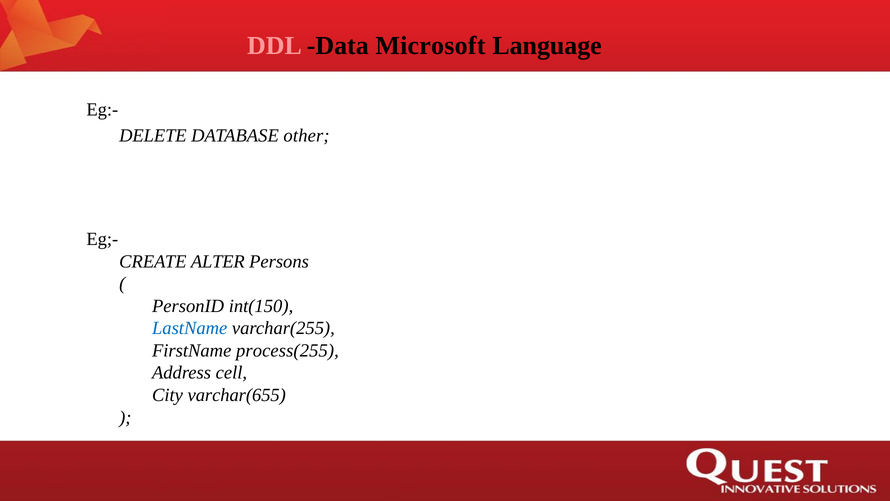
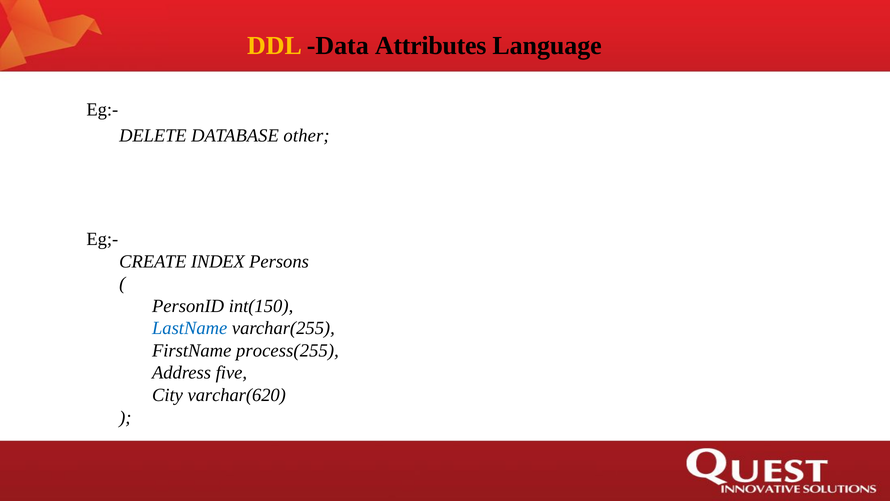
DDL colour: pink -> yellow
Microsoft: Microsoft -> Attributes
ALTER: ALTER -> INDEX
cell: cell -> five
varchar(655: varchar(655 -> varchar(620
